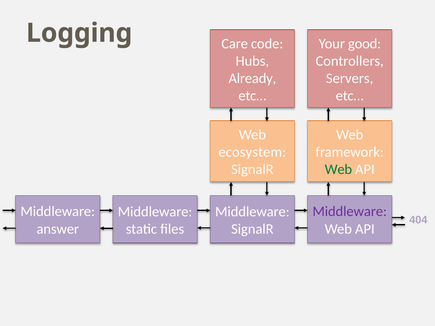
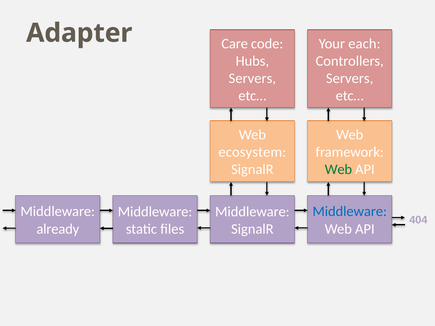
Logging: Logging -> Adapter
good: good -> each
Already at (252, 78): Already -> Servers
Middleware at (350, 212) colour: purple -> blue
answer: answer -> already
